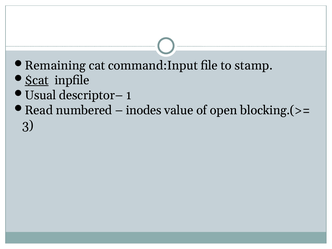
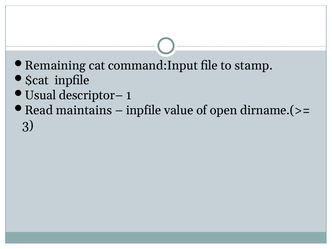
$cat underline: present -> none
numbered: numbered -> maintains
inodes at (144, 110): inodes -> inpfile
blocking.(>=: blocking.(>= -> dirname.(>=
